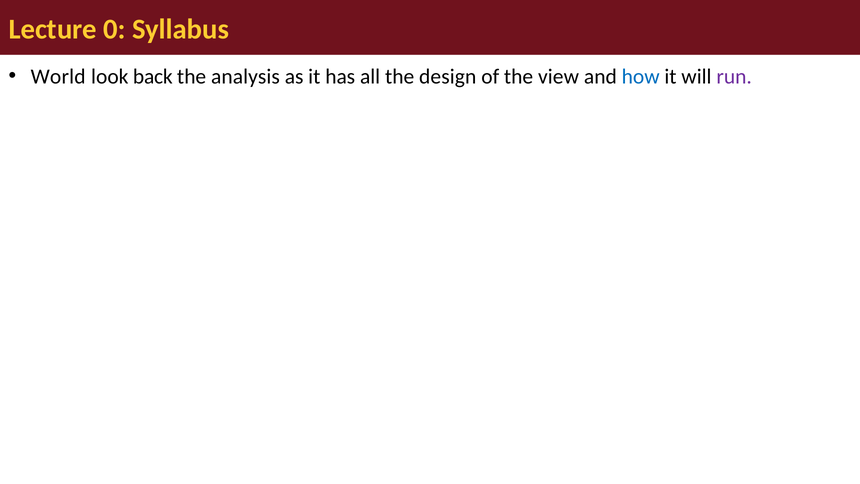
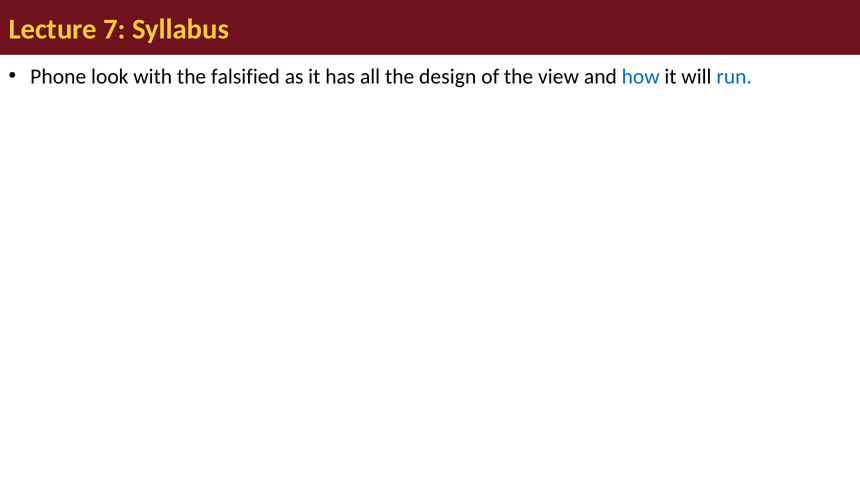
0: 0 -> 7
World: World -> Phone
back: back -> with
analysis: analysis -> falsified
run colour: purple -> blue
